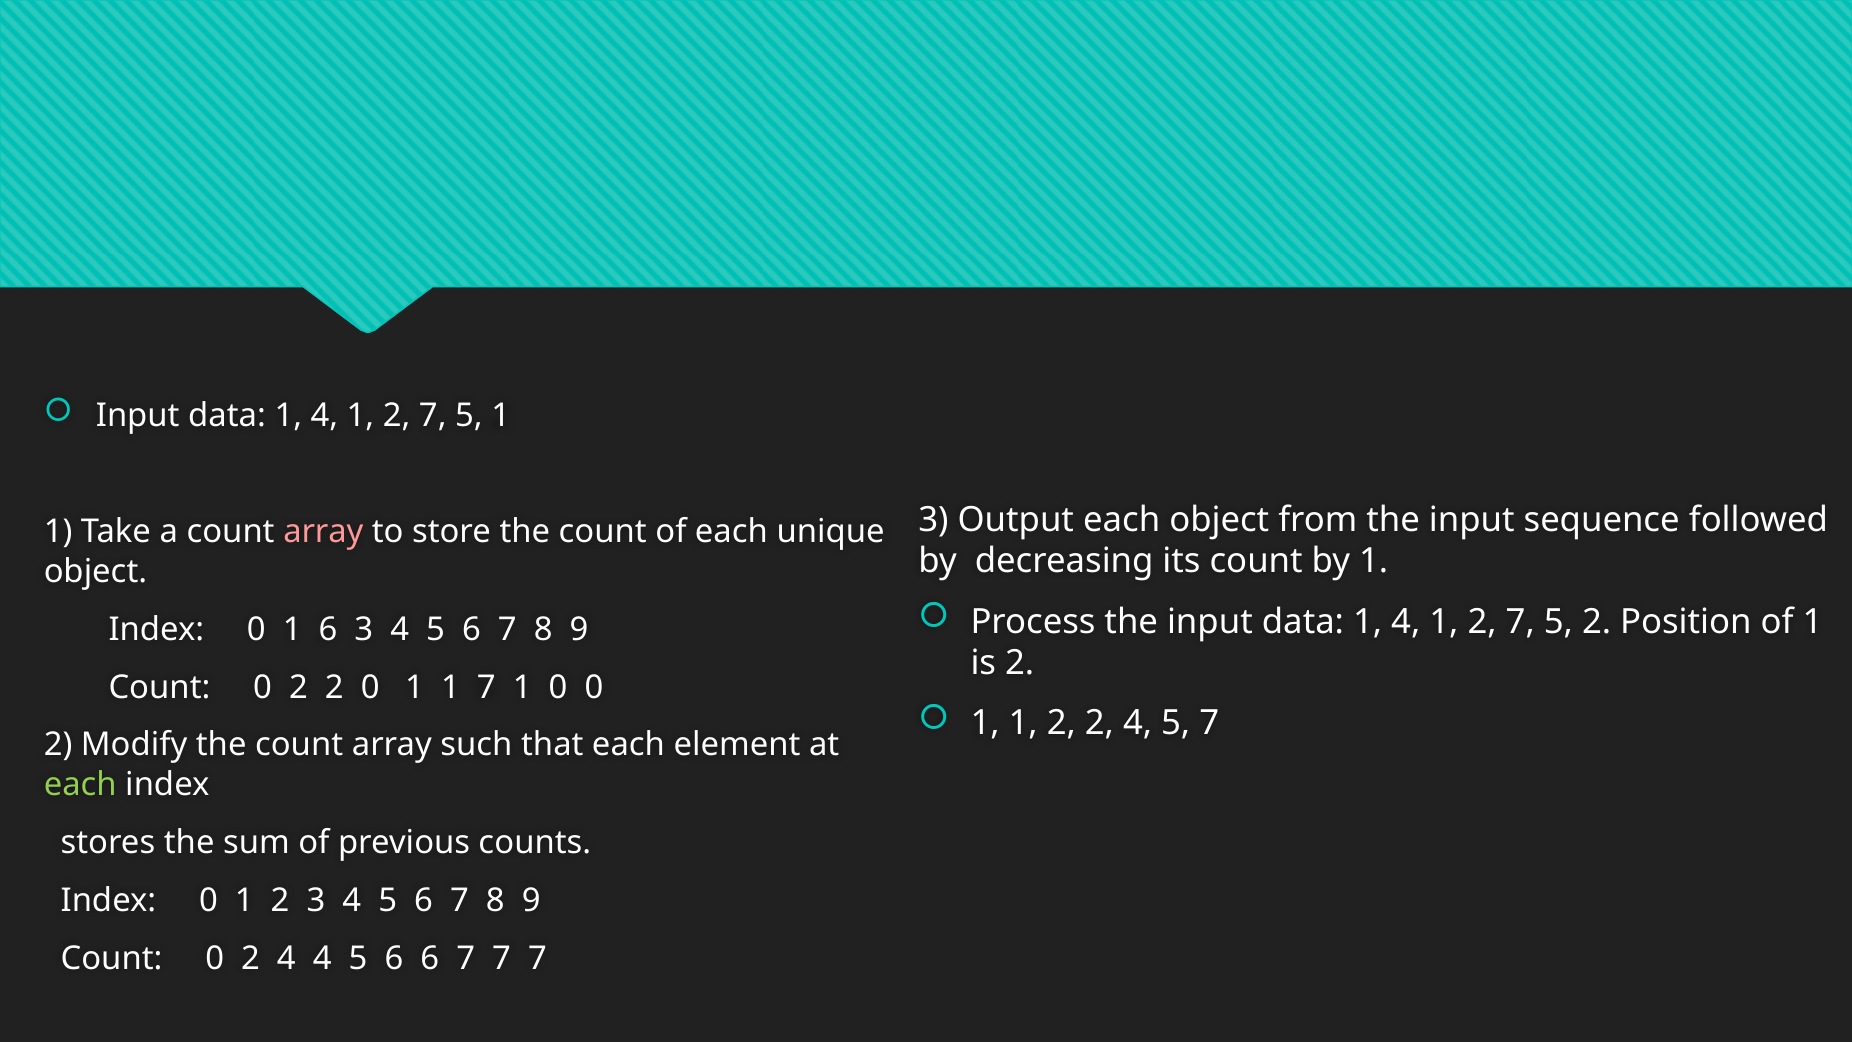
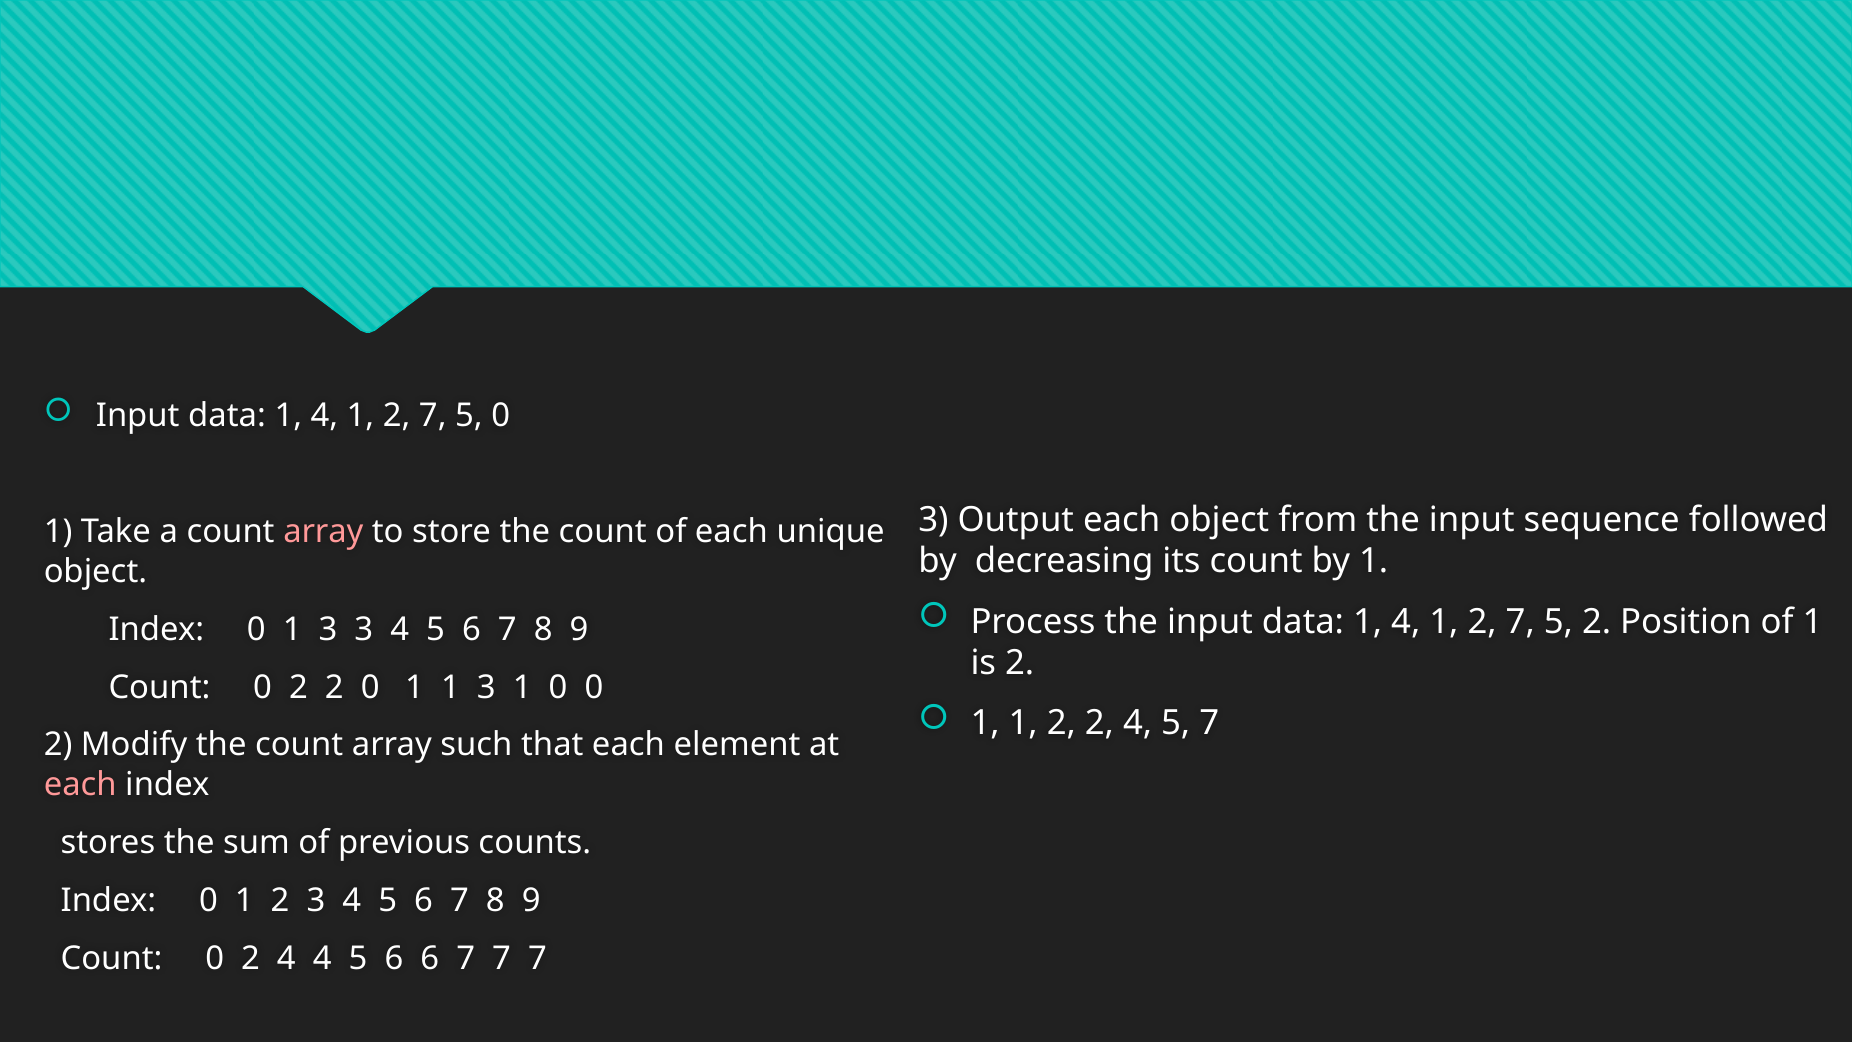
5 1: 1 -> 0
0 1 6: 6 -> 3
1 1 7: 7 -> 3
each at (80, 784) colour: light green -> pink
